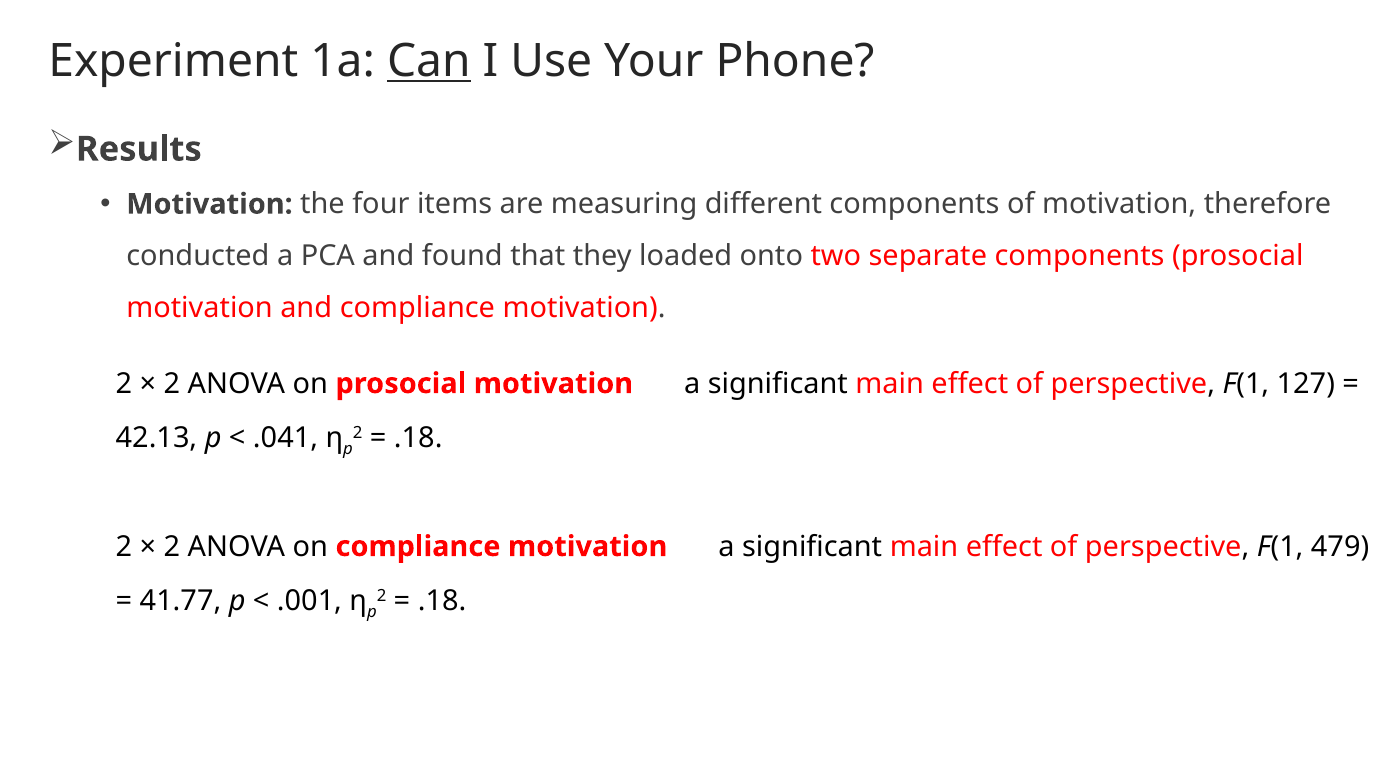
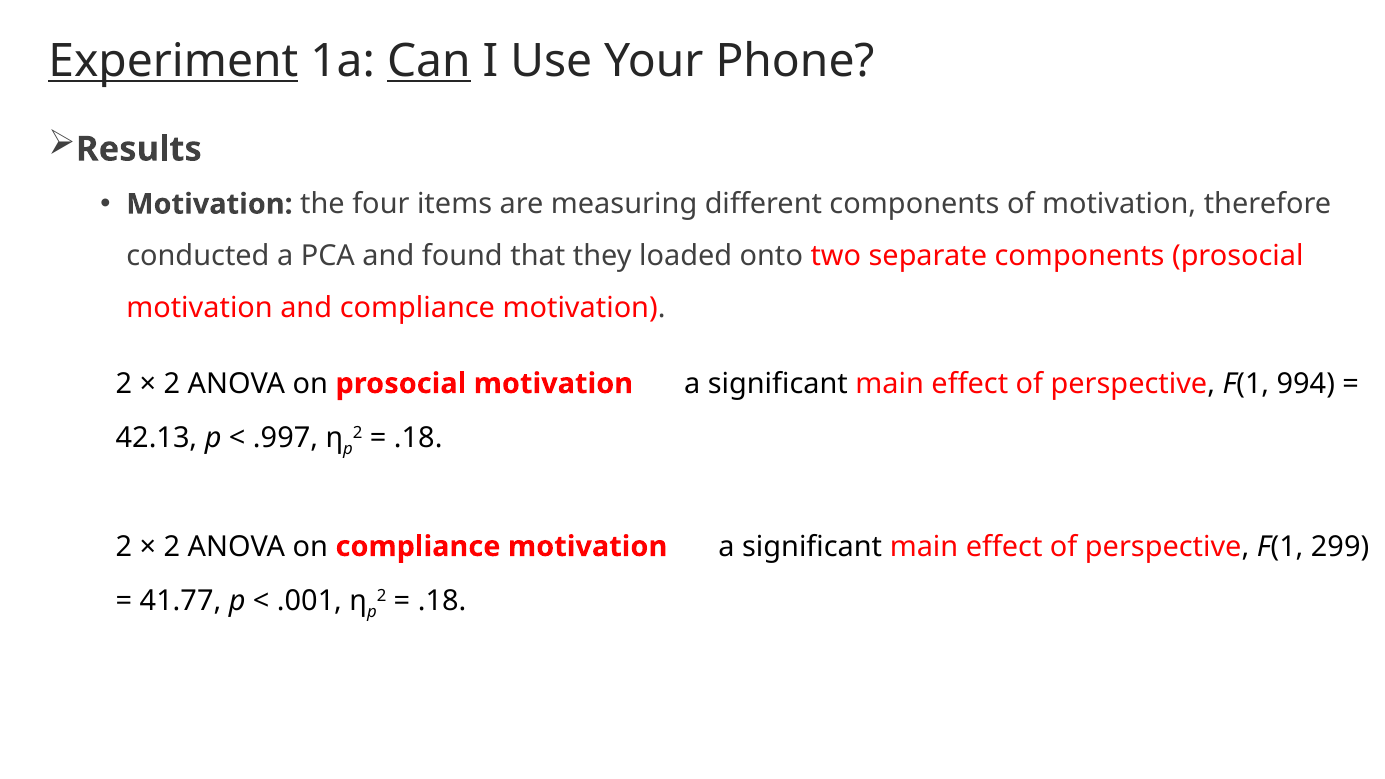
Experiment underline: none -> present
127: 127 -> 994
.041: .041 -> .997
479: 479 -> 299
